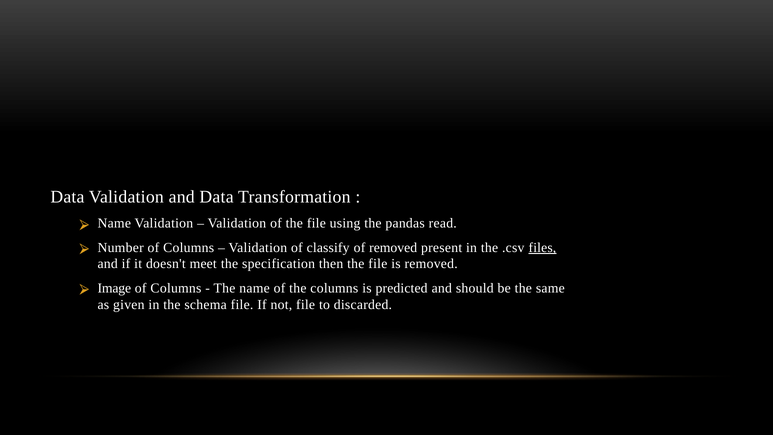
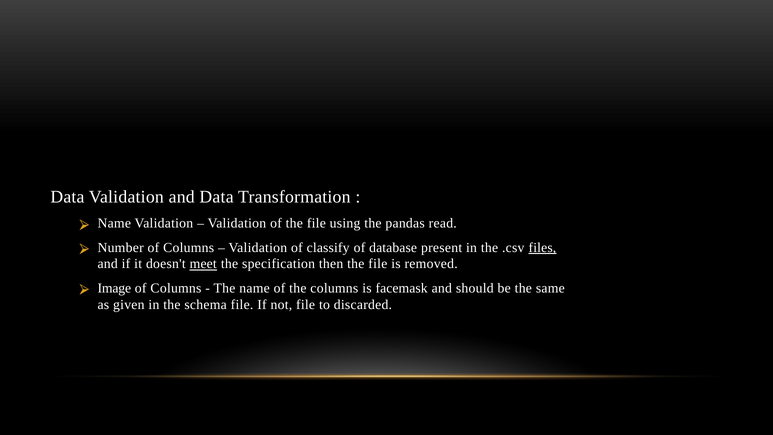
of removed: removed -> database
meet underline: none -> present
predicted: predicted -> facemask
